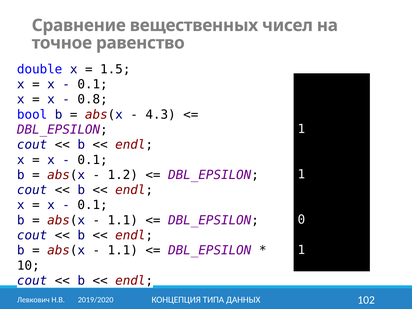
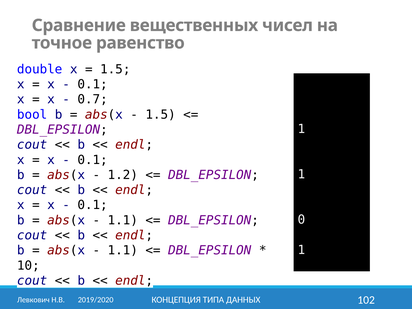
0.8: 0.8 -> 0.7
4.3 at (161, 115): 4.3 -> 1.5
